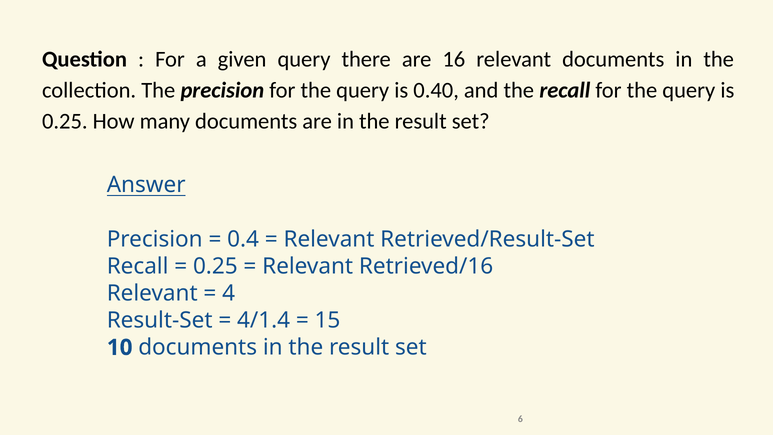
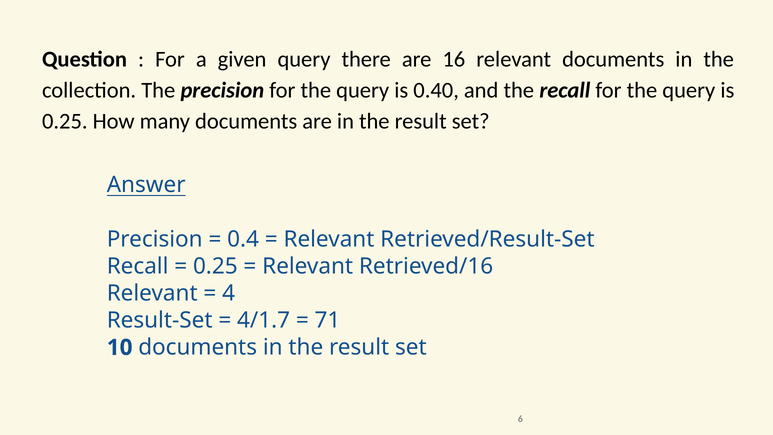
4/1.4: 4/1.4 -> 4/1.7
15: 15 -> 71
